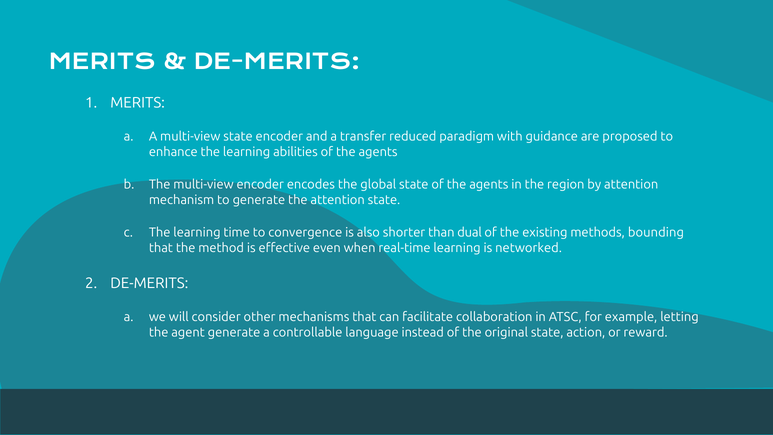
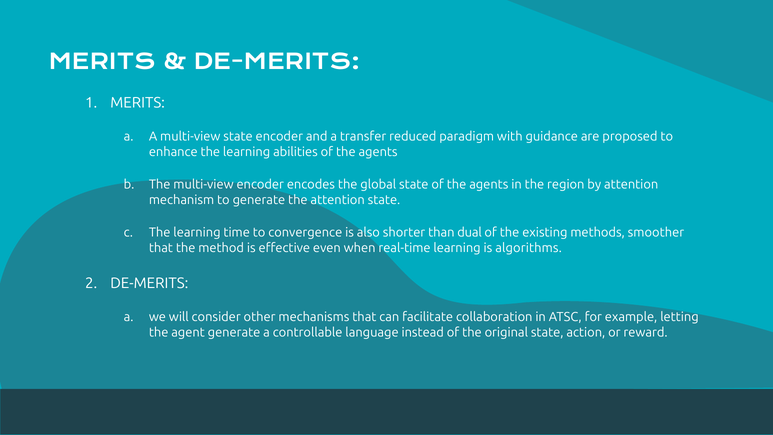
bounding: bounding -> smoother
networked: networked -> algorithms
